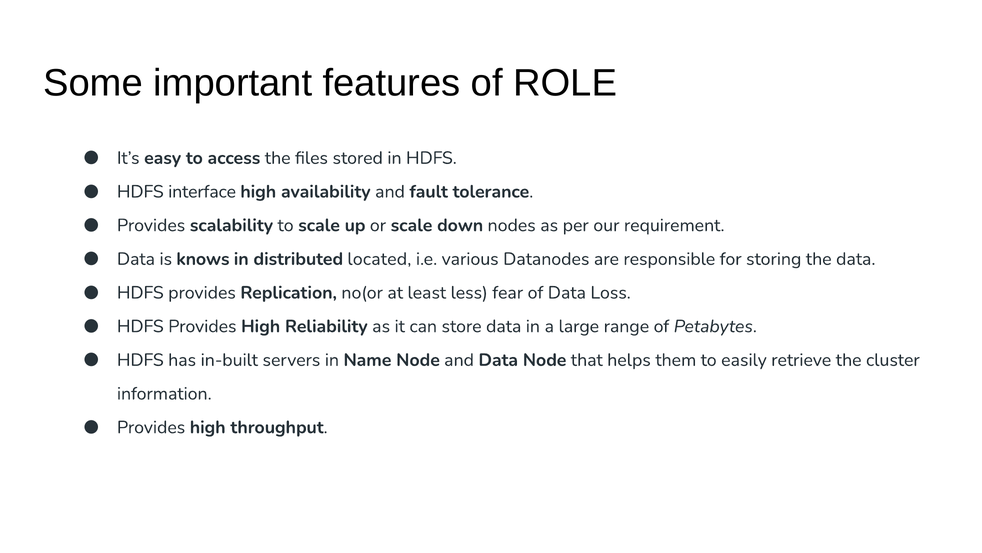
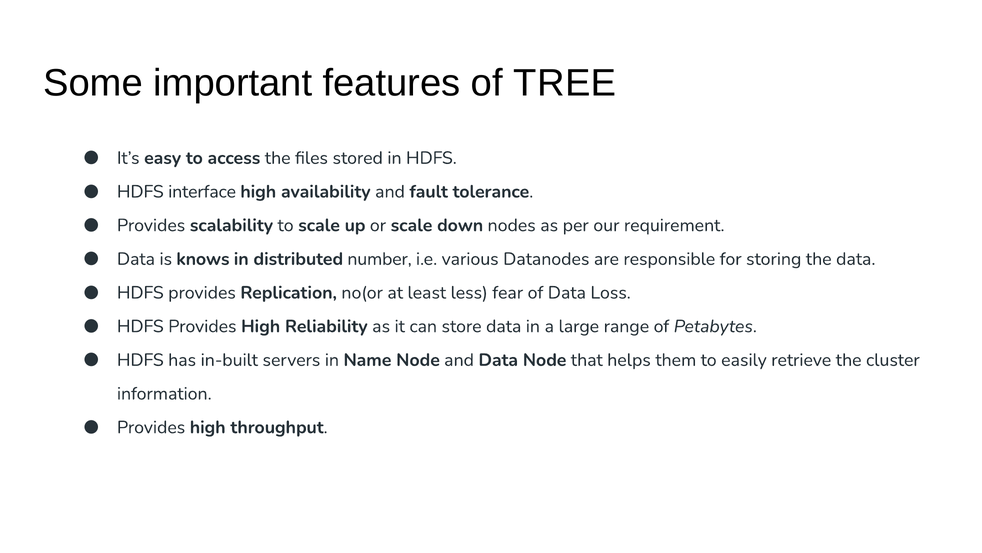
ROLE: ROLE -> TREE
located: located -> number
